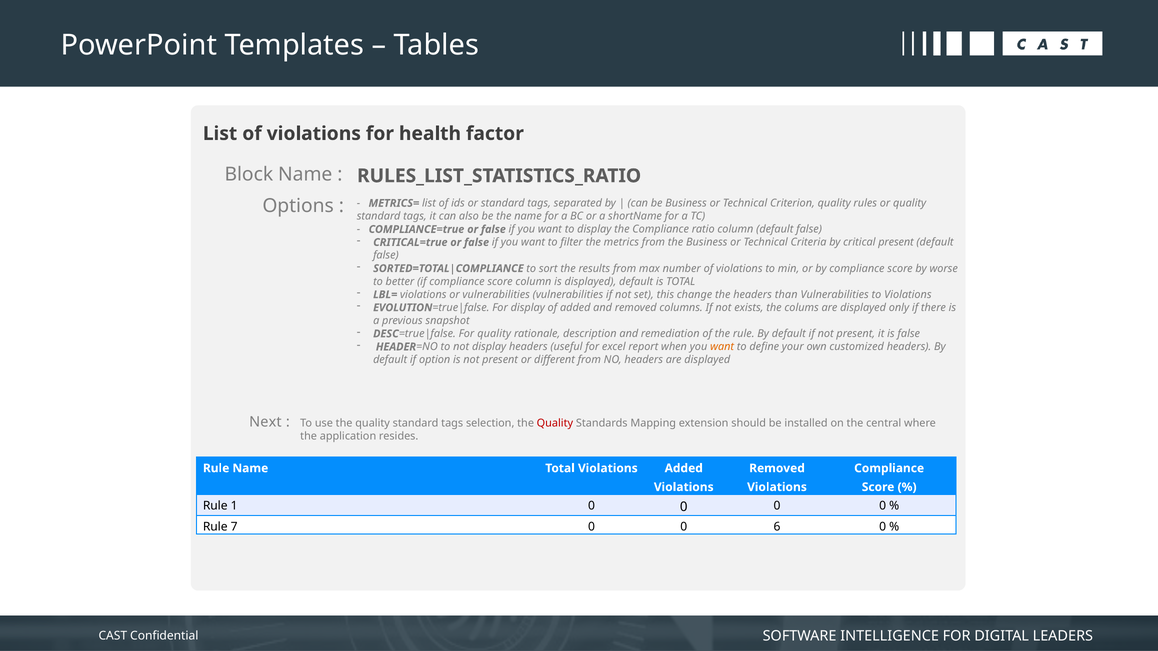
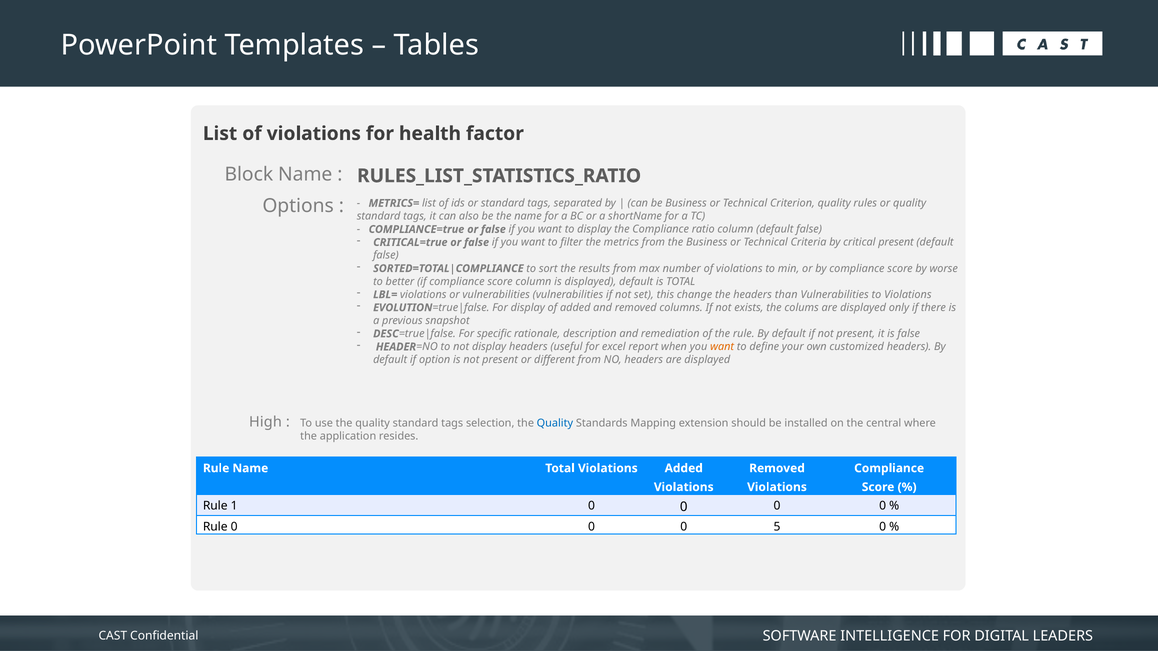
For quality: quality -> specific
Next: Next -> High
Quality at (555, 423) colour: red -> blue
Rule 7: 7 -> 0
6: 6 -> 5
